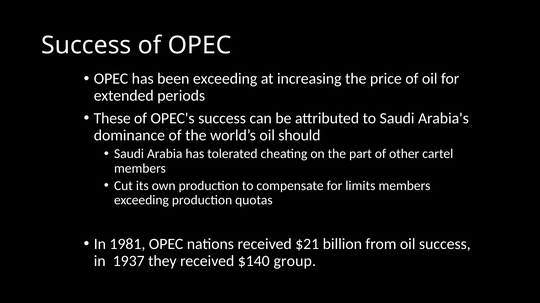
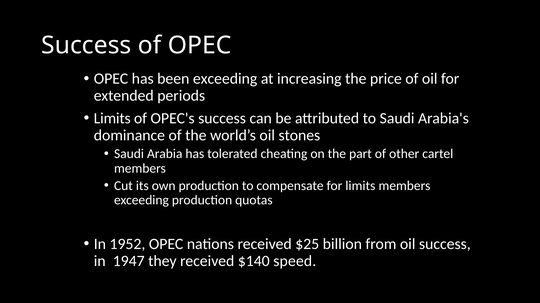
These at (112, 119): These -> Limits
should: should -> stones
1981: 1981 -> 1952
$21: $21 -> $25
1937: 1937 -> 1947
group: group -> speed
